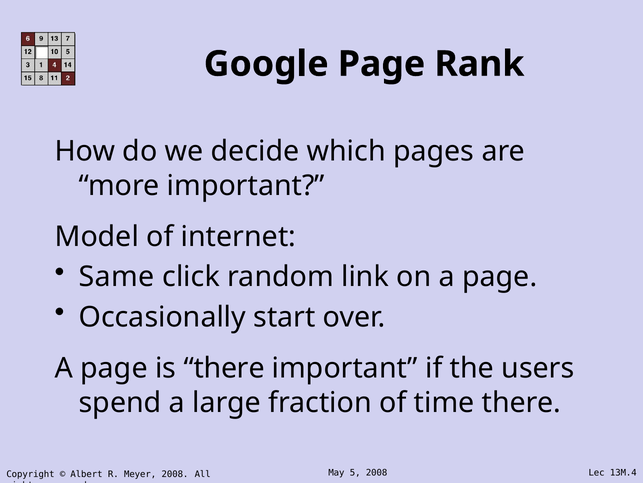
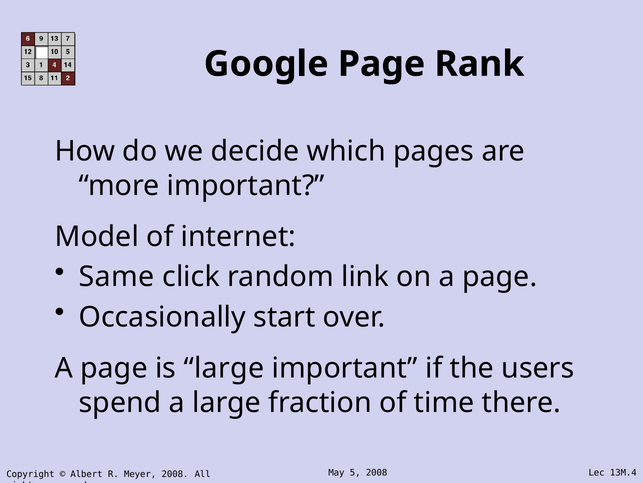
is there: there -> large
